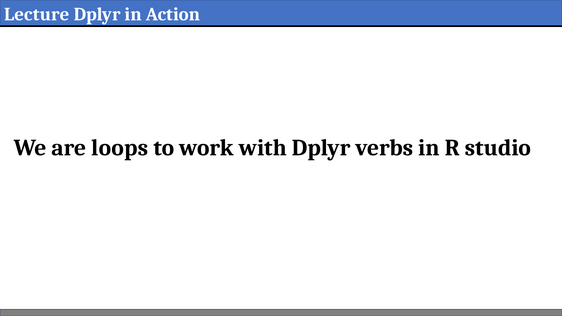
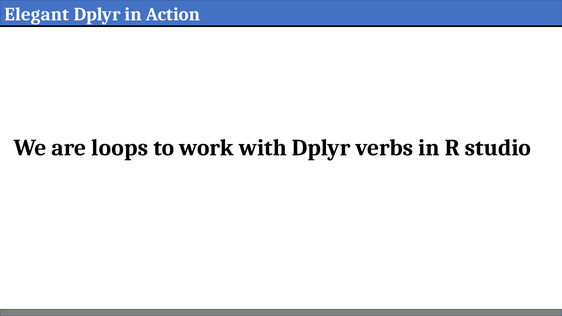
Lecture: Lecture -> Elegant
